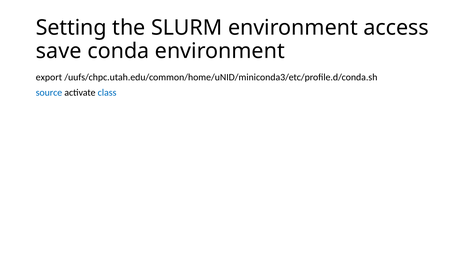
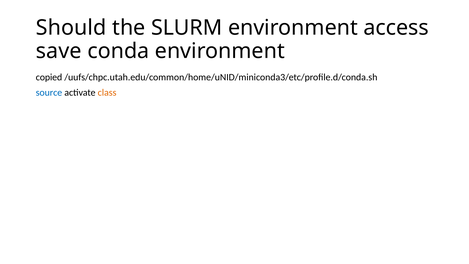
Setting: Setting -> Should
export: export -> copied
class colour: blue -> orange
